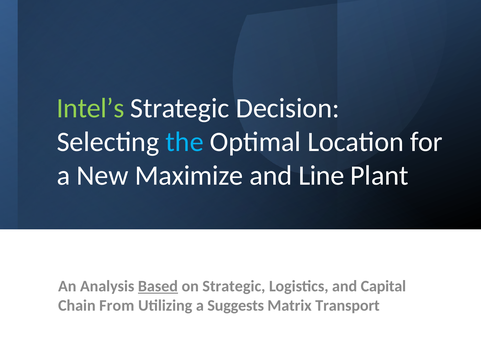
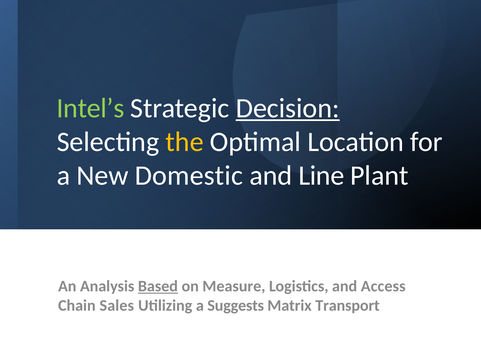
Decision underline: none -> present
the colour: light blue -> yellow
Maximize: Maximize -> Domestic
on Strategic: Strategic -> Measure
Capital: Capital -> Access
From: From -> Sales
